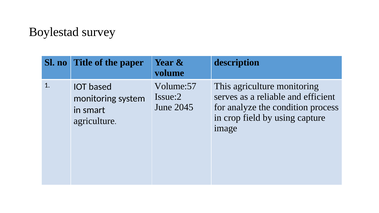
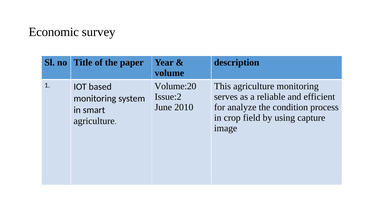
Boylestad: Boylestad -> Economic
Volume:57: Volume:57 -> Volume:20
2045: 2045 -> 2010
